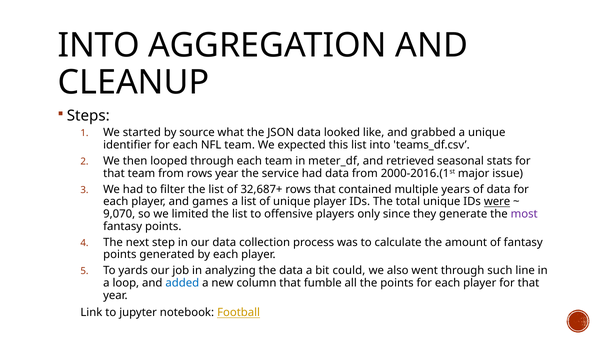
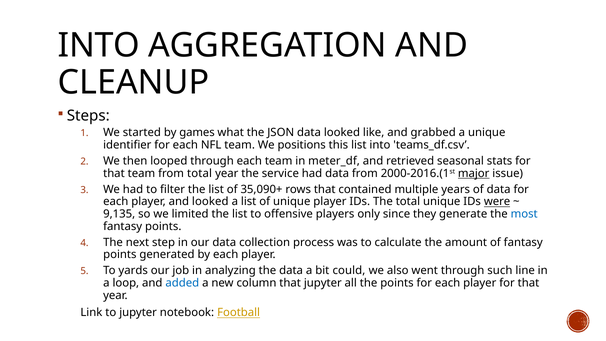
source: source -> games
expected: expected -> positions
from rows: rows -> total
major underline: none -> present
32,687+: 32,687+ -> 35,090+
and games: games -> looked
9,070: 9,070 -> 9,135
most colour: purple -> blue
that fumble: fumble -> jupyter
